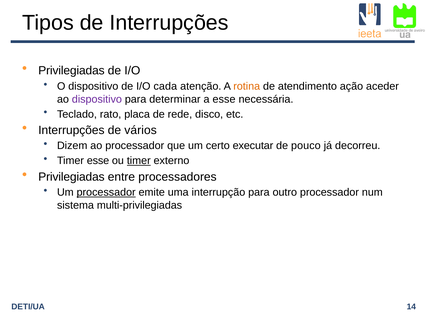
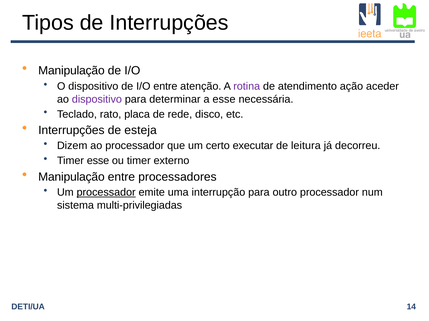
Privilegiadas at (71, 71): Privilegiadas -> Manipulação
I/O cada: cada -> entre
rotina colour: orange -> purple
vários: vários -> esteja
pouco: pouco -> leitura
timer at (139, 161) underline: present -> none
Privilegiadas at (71, 177): Privilegiadas -> Manipulação
